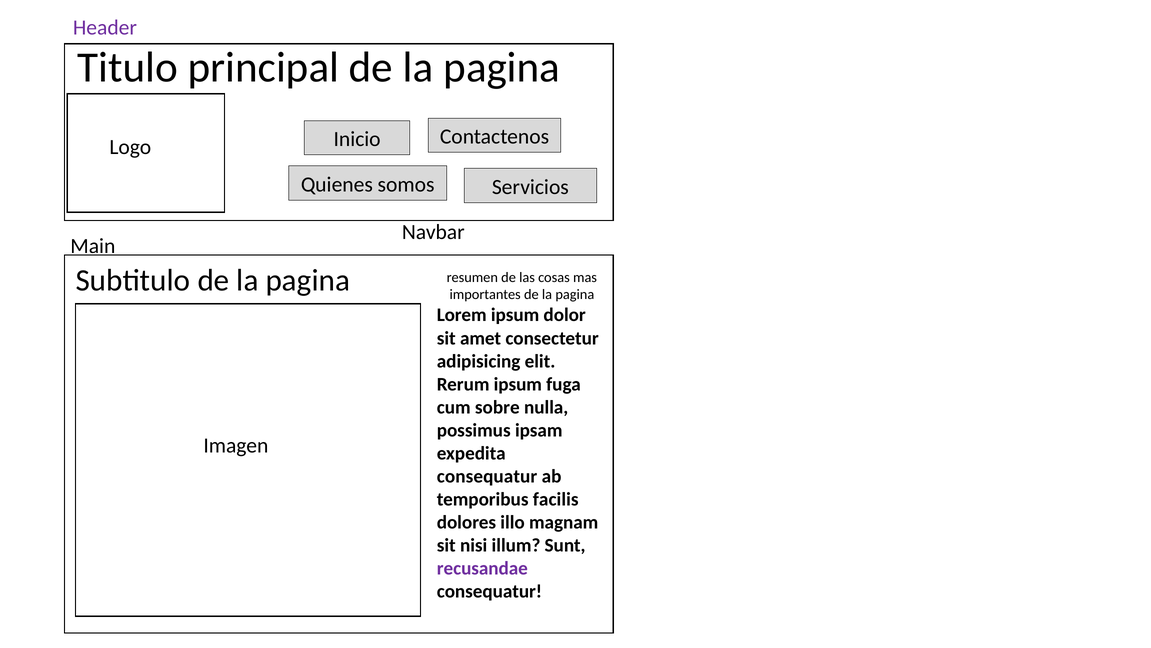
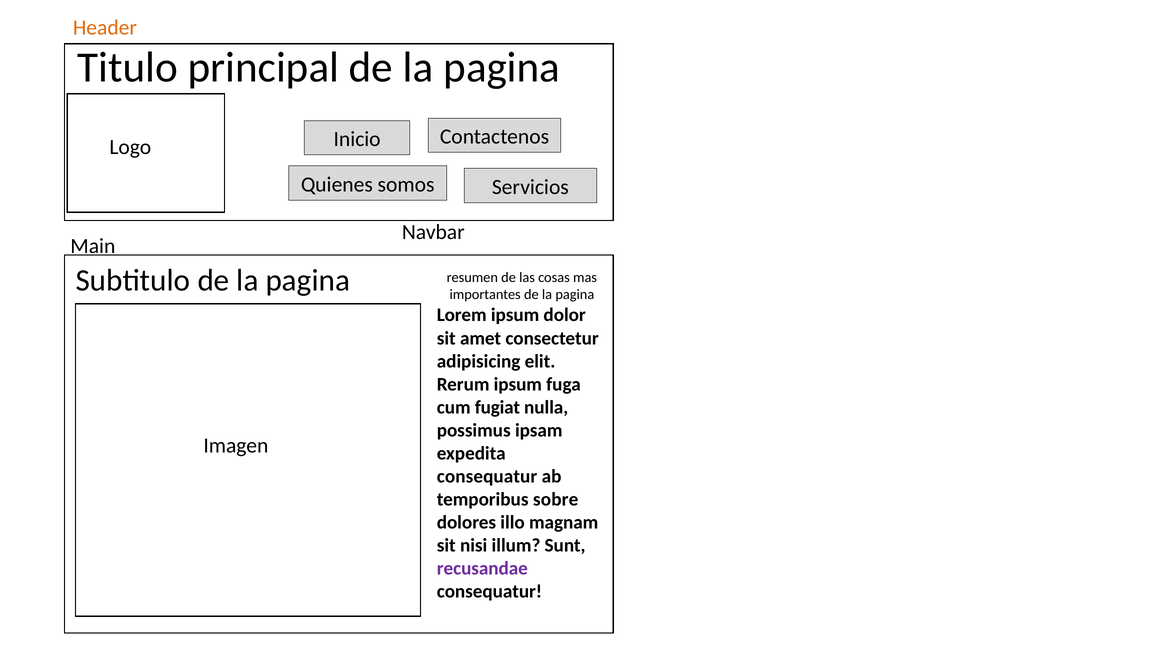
Header colour: purple -> orange
sobre: sobre -> fugiat
facilis: facilis -> sobre
